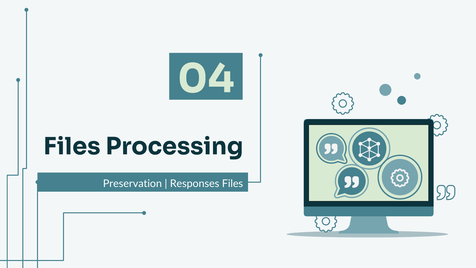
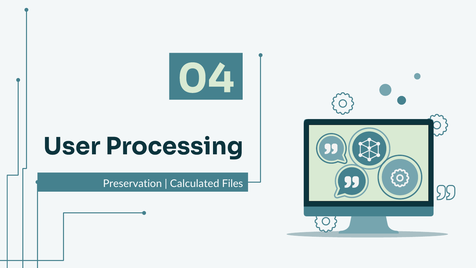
Files at (72, 146): Files -> User
Responses: Responses -> Calculated
